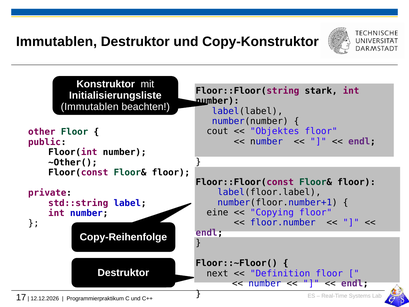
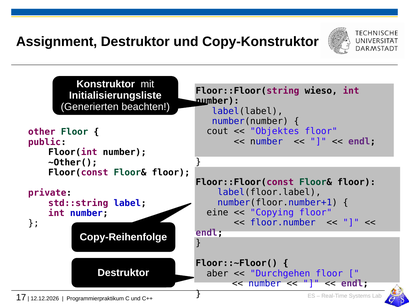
Immutablen at (57, 42): Immutablen -> Assignment
stark: stark -> wieso
Immutablen at (90, 107): Immutablen -> Generierten
next: next -> aber
Definition: Definition -> Durchgehen
